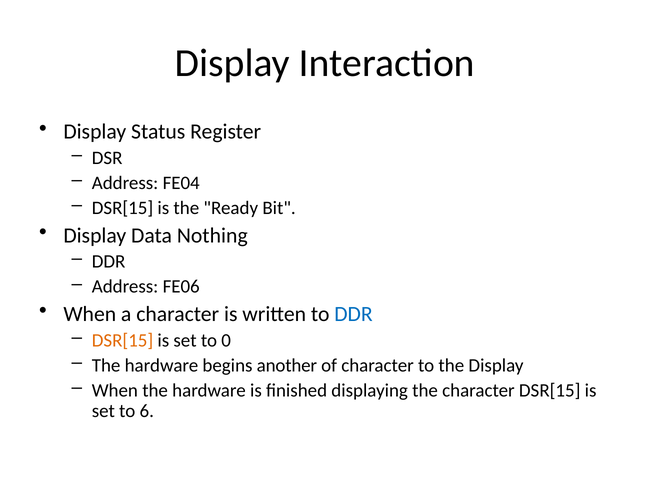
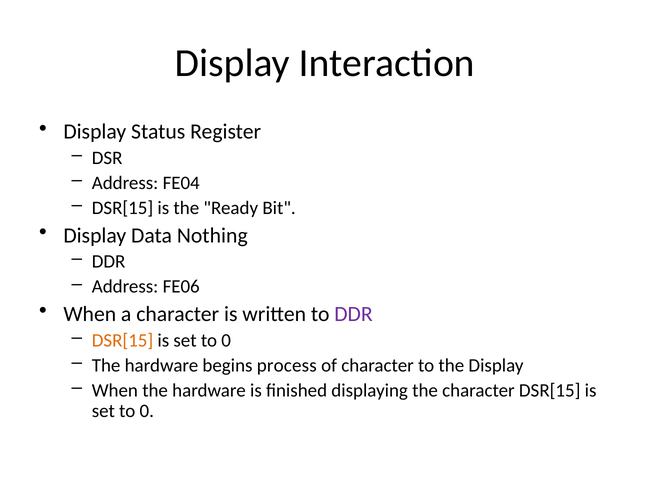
DDR at (353, 314) colour: blue -> purple
another: another -> process
6 at (147, 410): 6 -> 0
